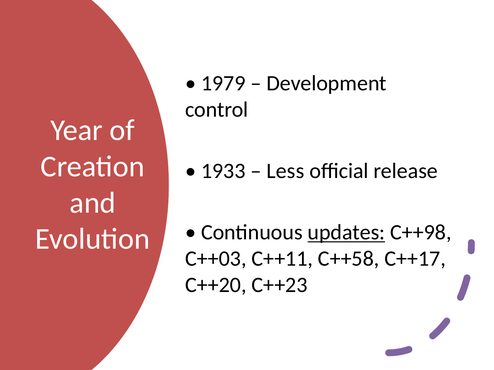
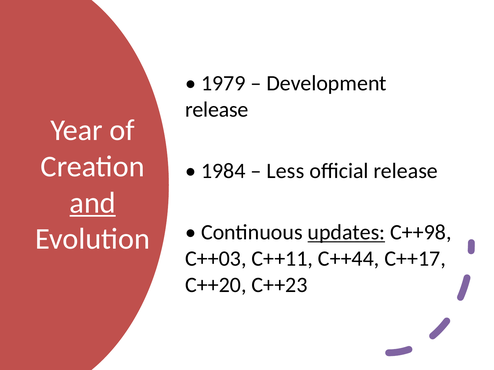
control at (217, 110): control -> release
1933: 1933 -> 1984
and underline: none -> present
C++58: C++58 -> C++44
